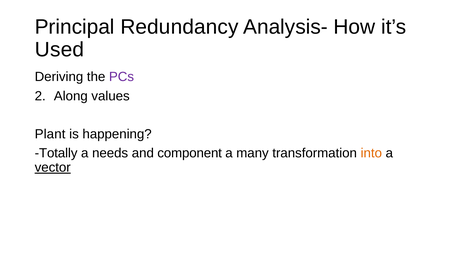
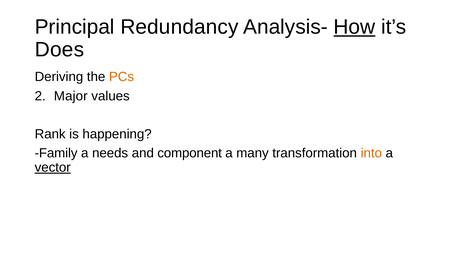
How underline: none -> present
Used: Used -> Does
PCs colour: purple -> orange
Along: Along -> Major
Plant: Plant -> Rank
Totally: Totally -> Family
